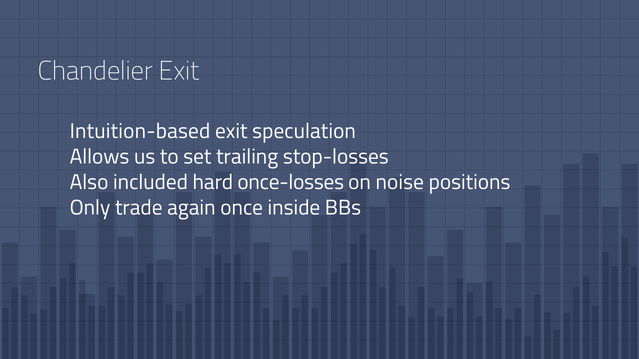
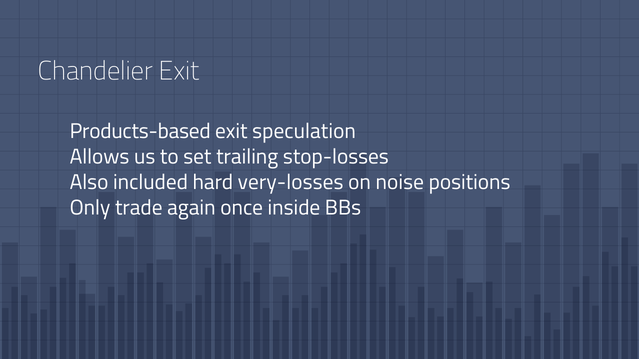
Intuition-based: Intuition-based -> Products-based
once-losses: once-losses -> very-losses
